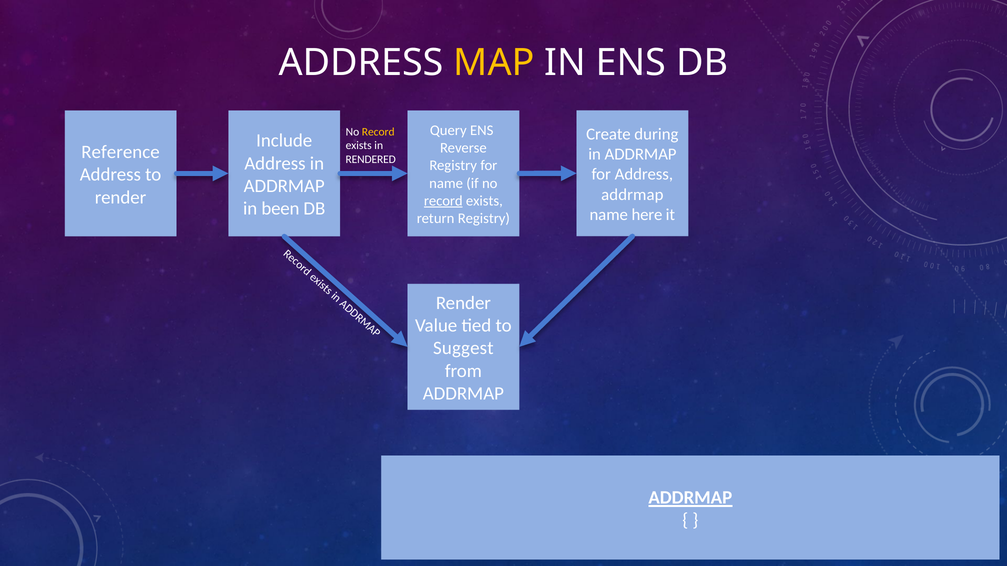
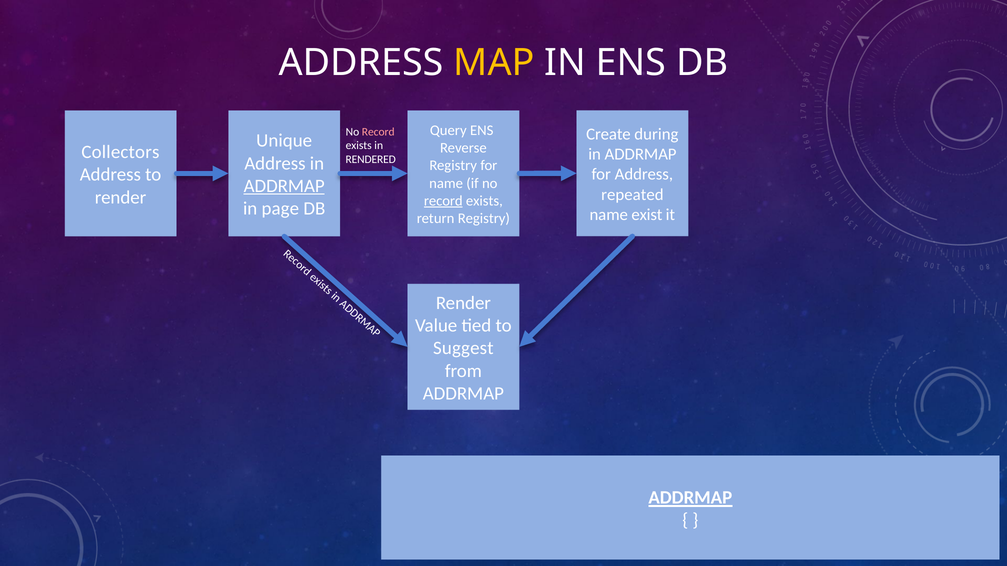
Record at (378, 132) colour: yellow -> pink
Include: Include -> Unique
Reference: Reference -> Collectors
ADDRMAP at (284, 186) underline: none -> present
addrmap at (632, 195): addrmap -> repeated
been: been -> page
here: here -> exist
